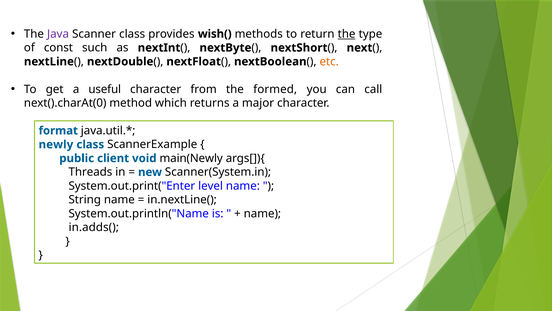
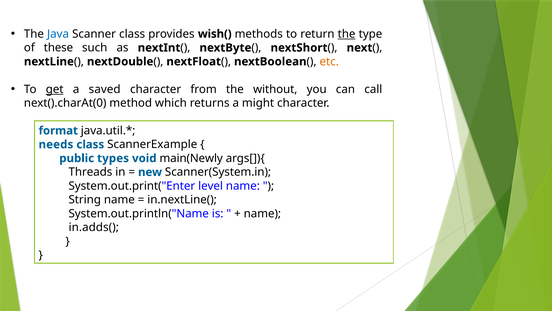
Java colour: purple -> blue
const: const -> these
get underline: none -> present
useful: useful -> saved
formed: formed -> without
major: major -> might
newly: newly -> needs
client: client -> types
